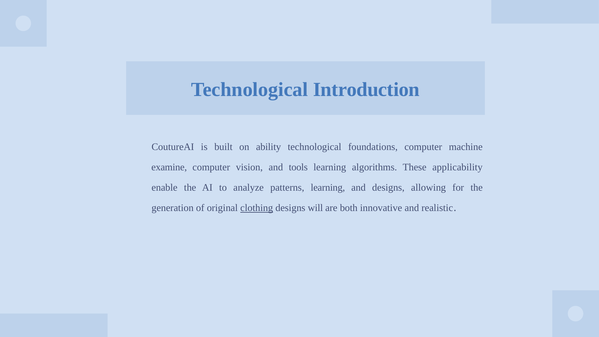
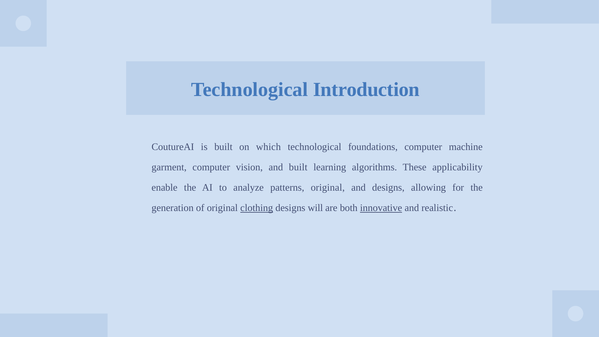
ability: ability -> which
examine: examine -> garment
and tools: tools -> built
patterns learning: learning -> original
innovative underline: none -> present
